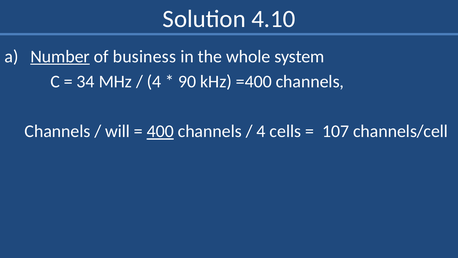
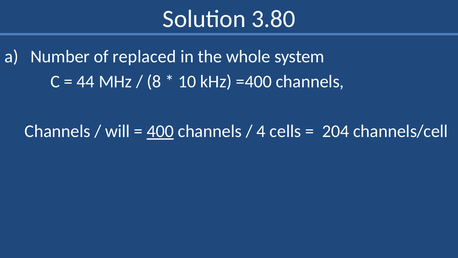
4.10: 4.10 -> 3.80
Number underline: present -> none
business: business -> replaced
34: 34 -> 44
4 at (154, 81): 4 -> 8
90: 90 -> 10
107: 107 -> 204
